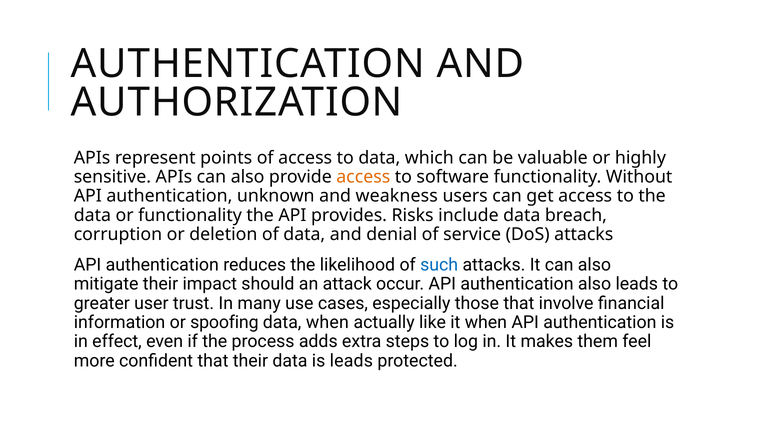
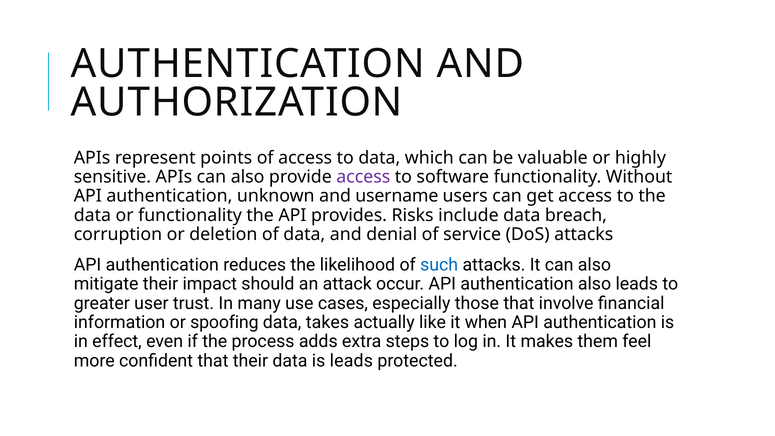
access at (363, 177) colour: orange -> purple
weakness: weakness -> username
data when: when -> takes
